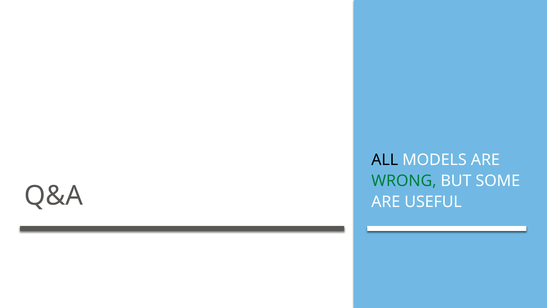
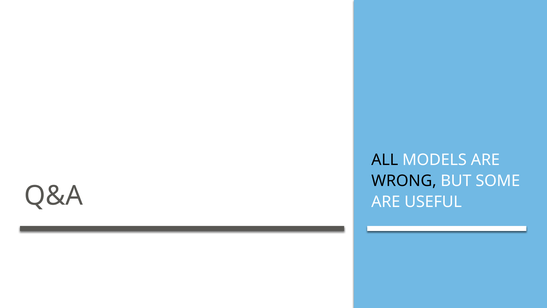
WRONG colour: green -> black
